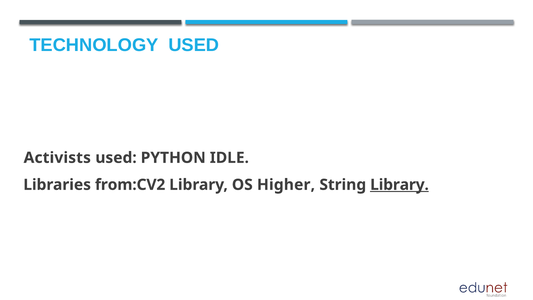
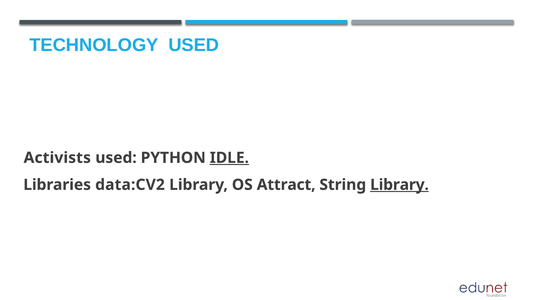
IDLE underline: none -> present
from:CV2: from:CV2 -> data:CV2
Higher: Higher -> Attract
